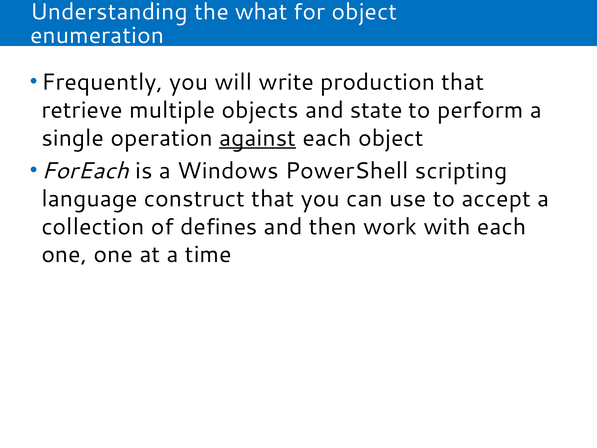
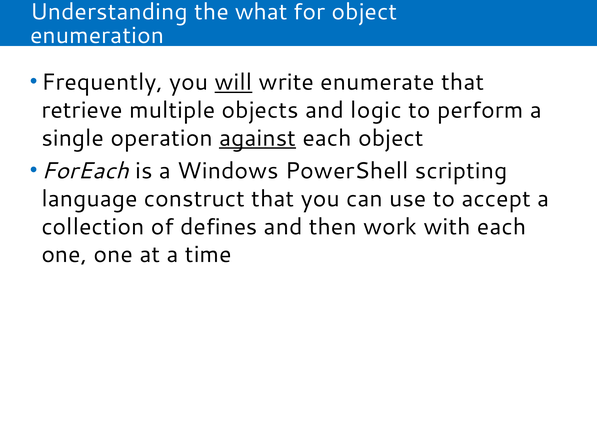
will underline: none -> present
production: production -> enumerate
state: state -> logic
